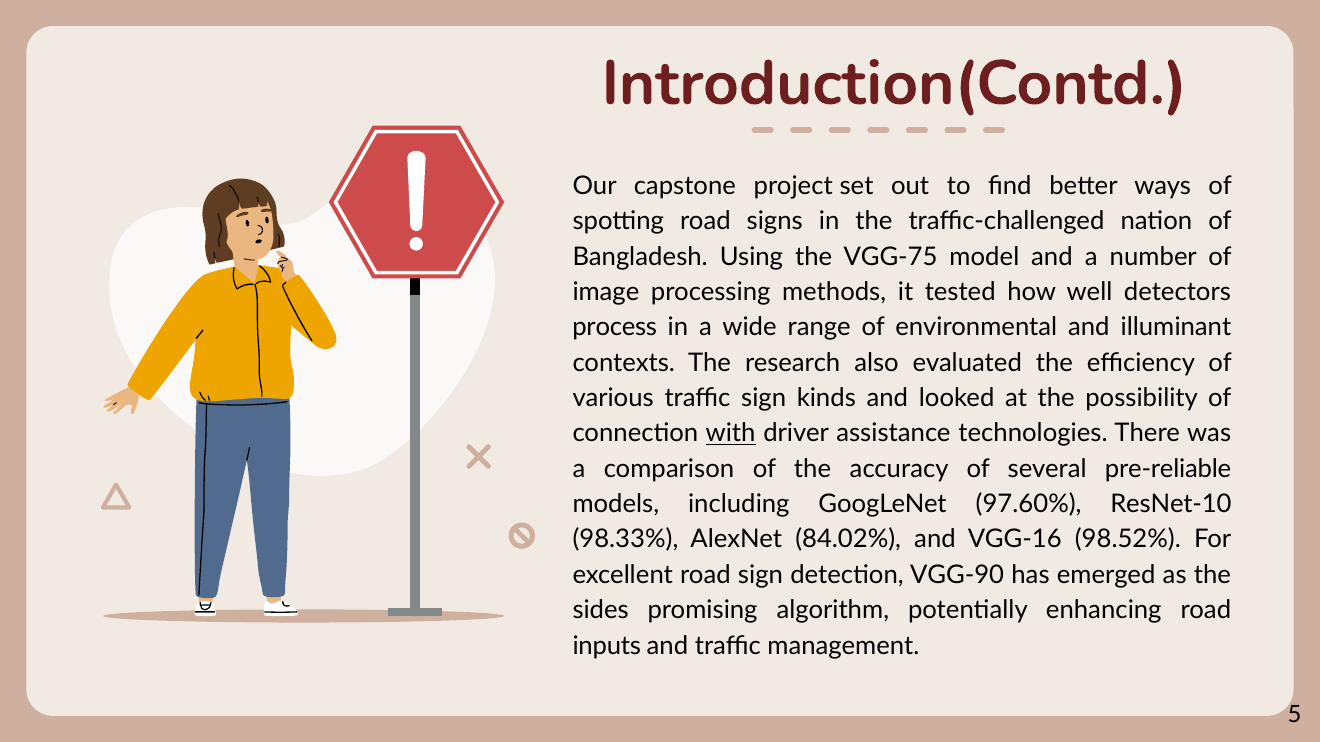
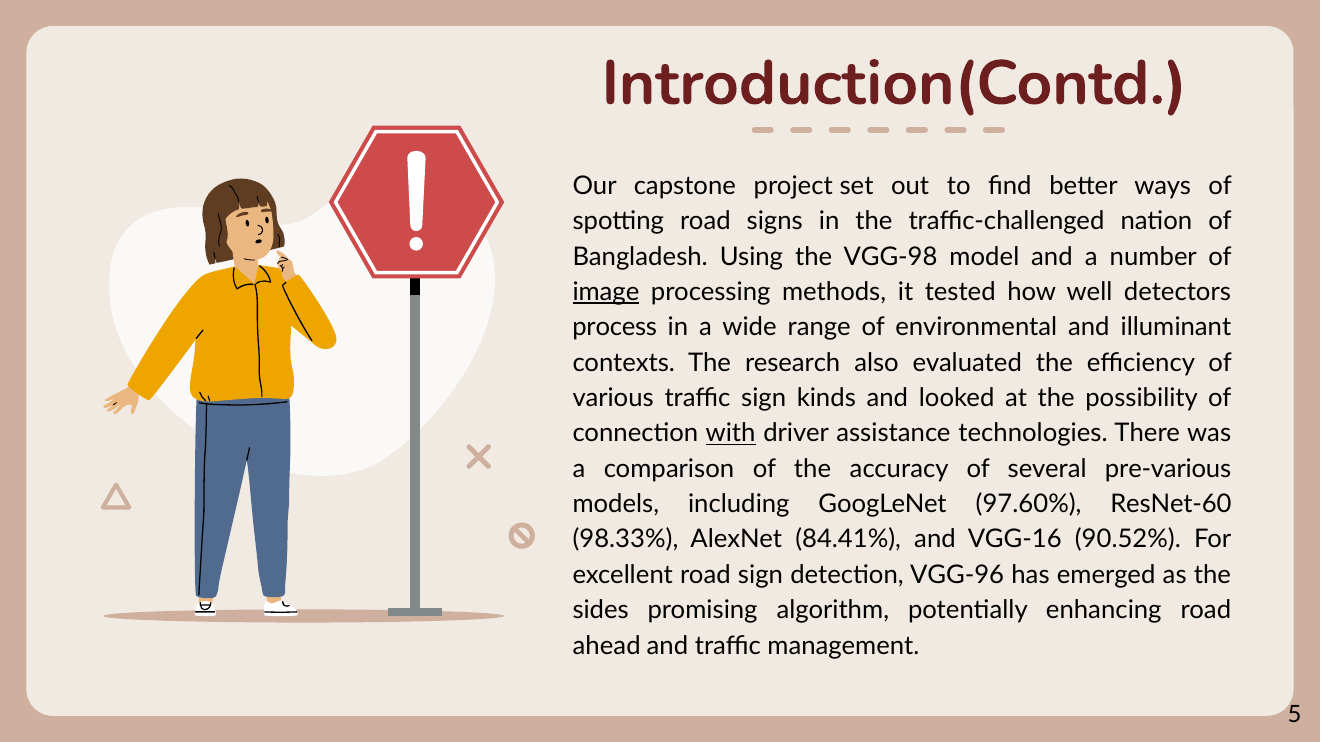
VGG-75: VGG-75 -> VGG-98
image underline: none -> present
pre-reliable: pre-reliable -> pre-various
ResNet-10: ResNet-10 -> ResNet-60
84.02%: 84.02% -> 84.41%
98.52%: 98.52% -> 90.52%
VGG-90: VGG-90 -> VGG-96
inputs: inputs -> ahead
